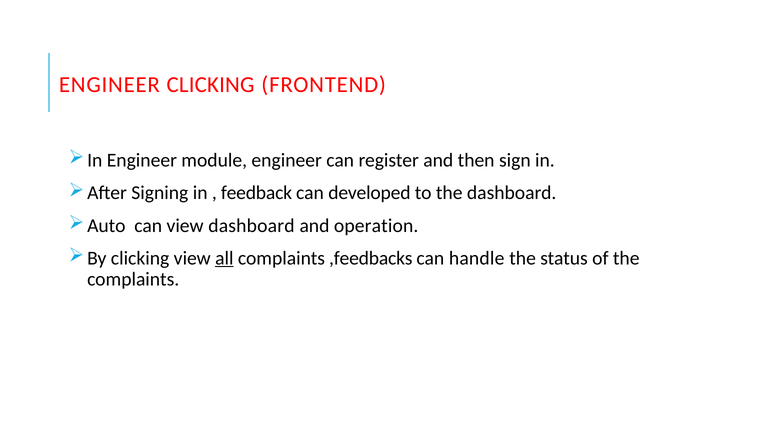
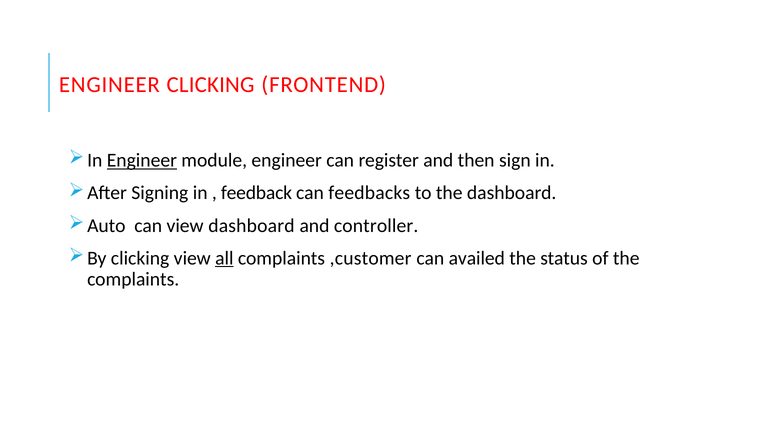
Engineer at (142, 160) underline: none -> present
developed: developed -> feedbacks
operation: operation -> controller
,feedbacks: ,feedbacks -> ,customer
handle: handle -> availed
